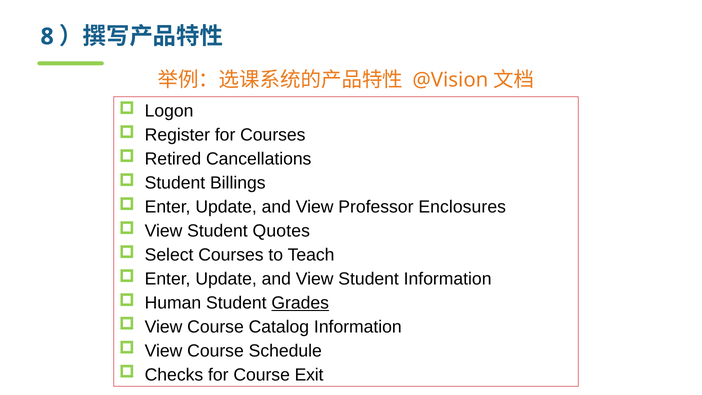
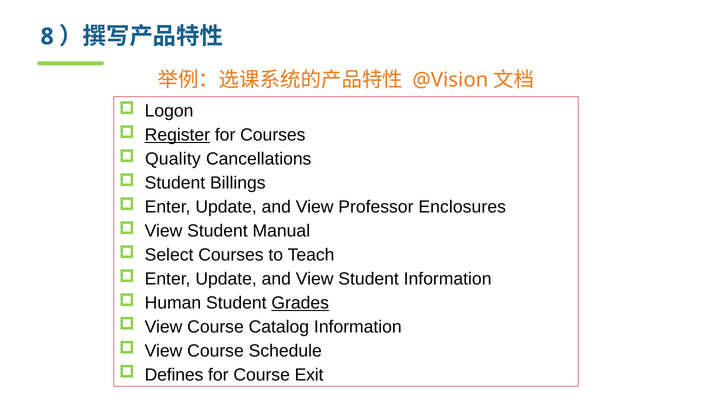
Register underline: none -> present
Retired: Retired -> Quality
Quotes: Quotes -> Manual
Checks: Checks -> Defines
